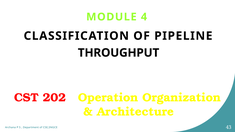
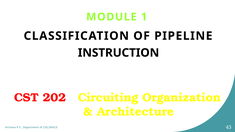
4: 4 -> 1
THROUGHPUT: THROUGHPUT -> INSTRUCTION
Operation: Operation -> Circuiting
